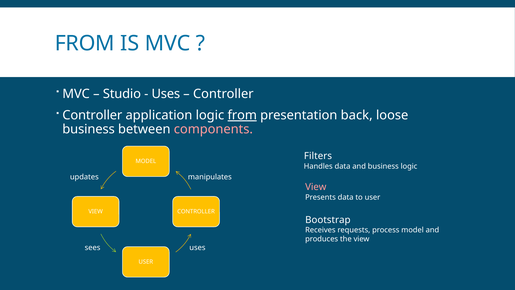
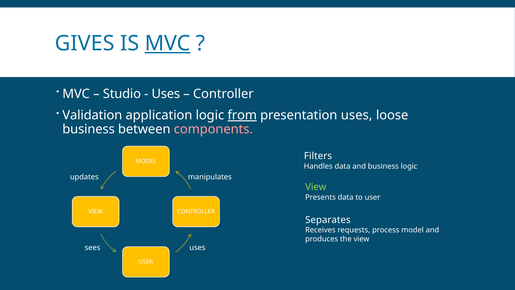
FROM at (85, 43): FROM -> GIVES
MVC at (168, 43) underline: none -> present
Controller at (92, 115): Controller -> Validation
presentation back: back -> uses
View at (316, 187) colour: pink -> light green
Bootstrap: Bootstrap -> Separates
